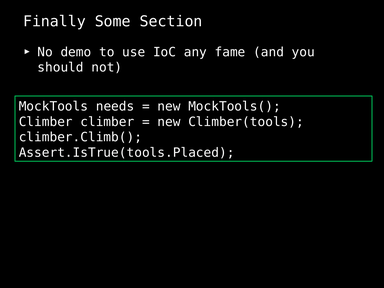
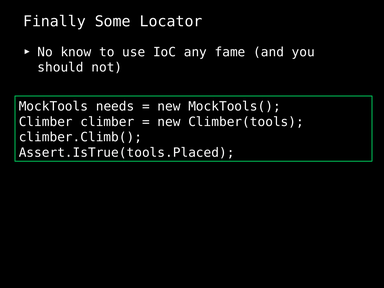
Section: Section -> Locator
demo: demo -> know
